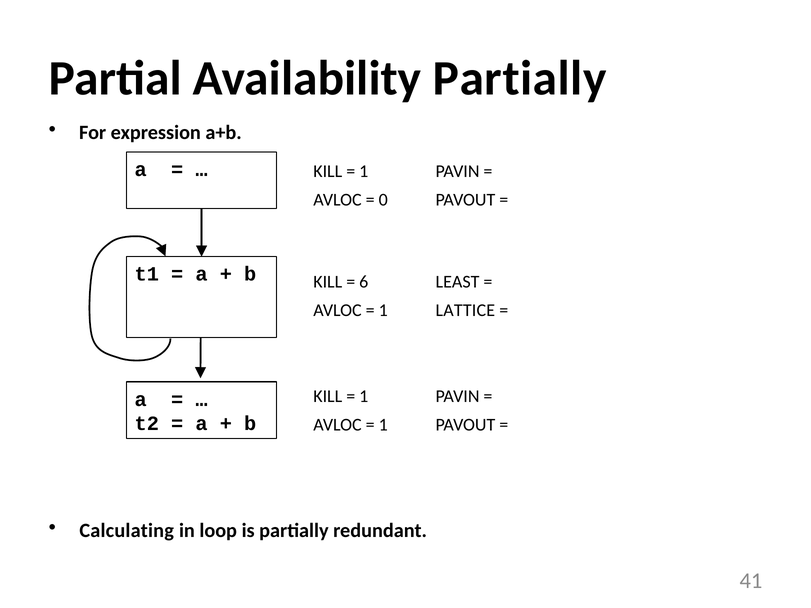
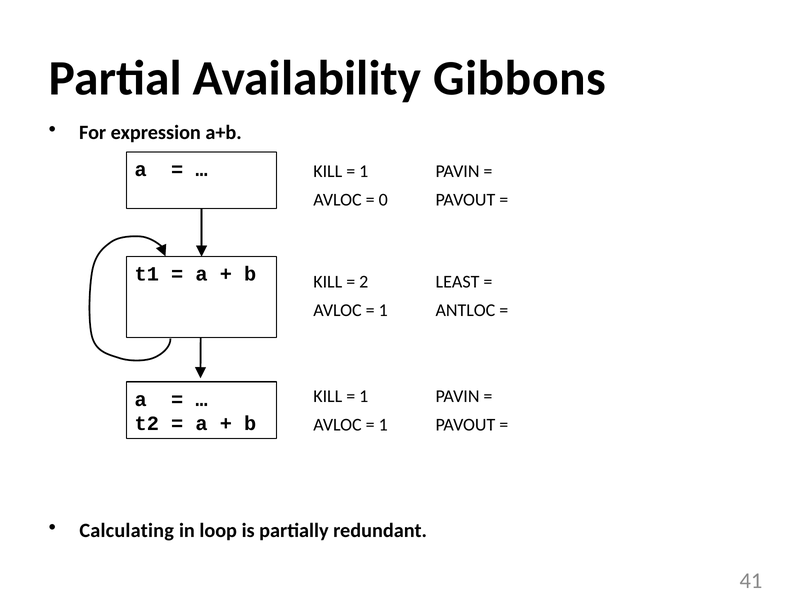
Availability Partially: Partially -> Gibbons
6: 6 -> 2
LATTICE: LATTICE -> ANTLOC
